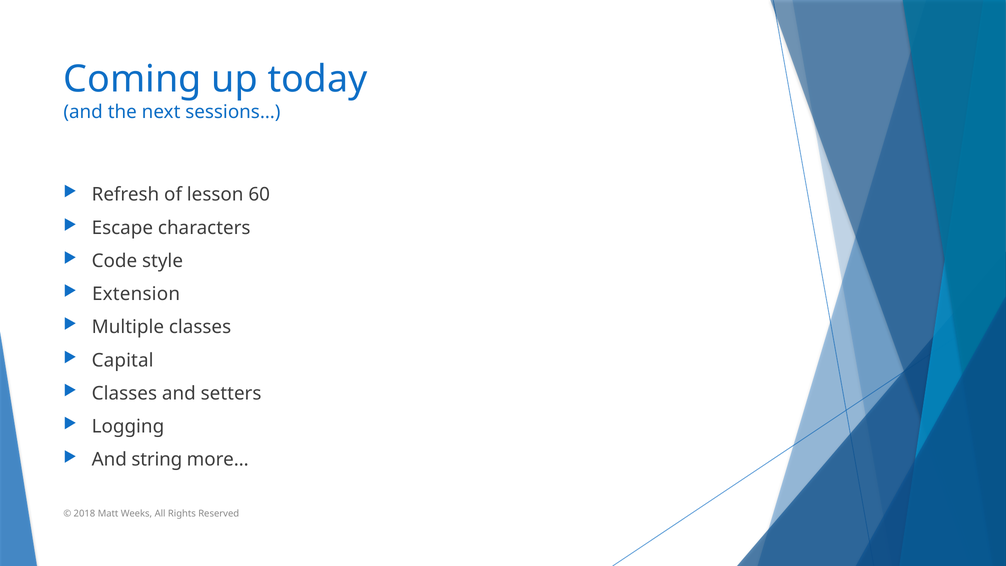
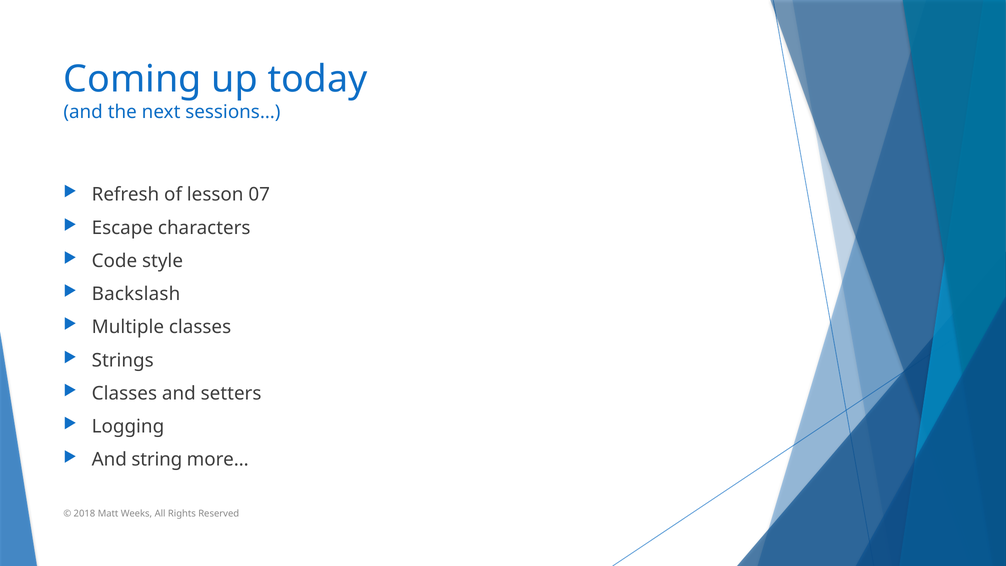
60: 60 -> 07
Extension: Extension -> Backslash
Capital: Capital -> Strings
